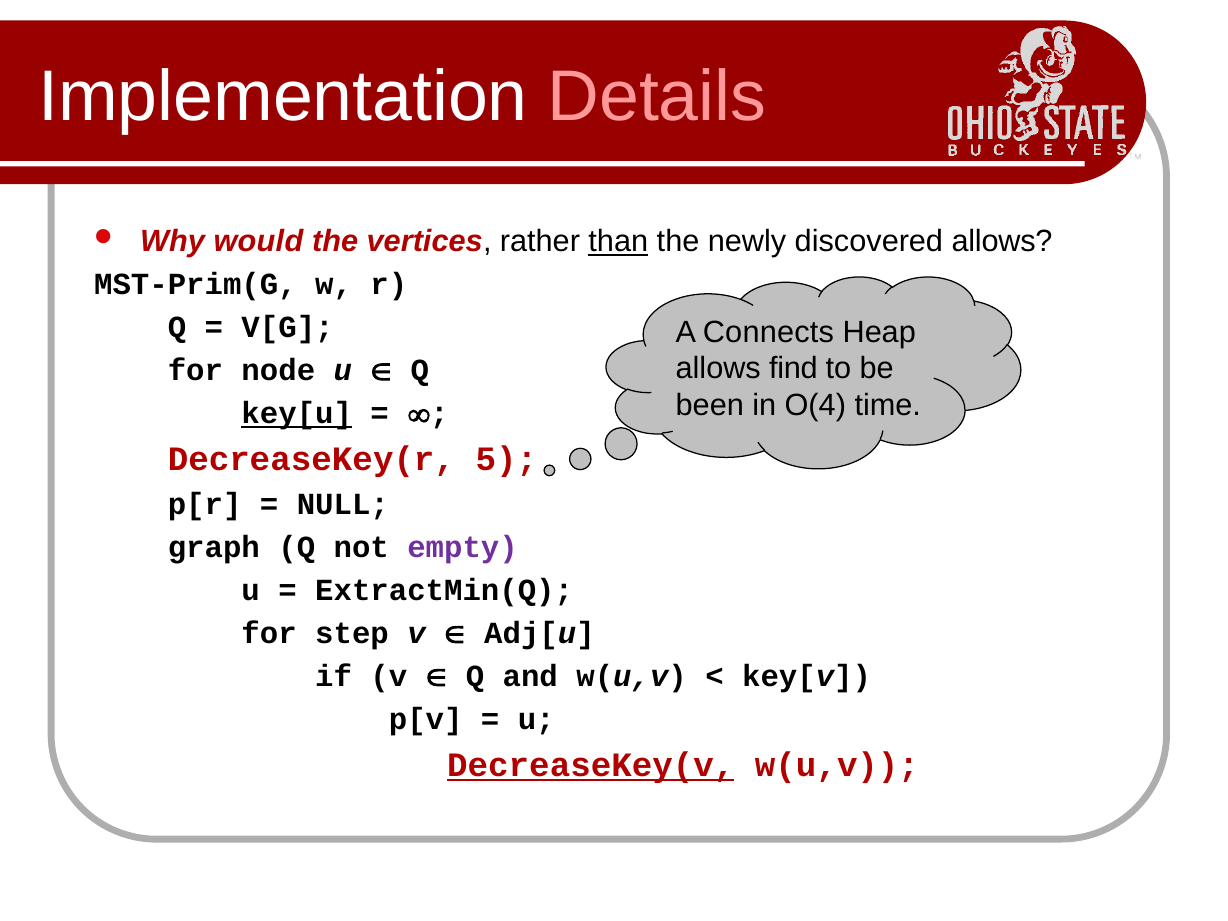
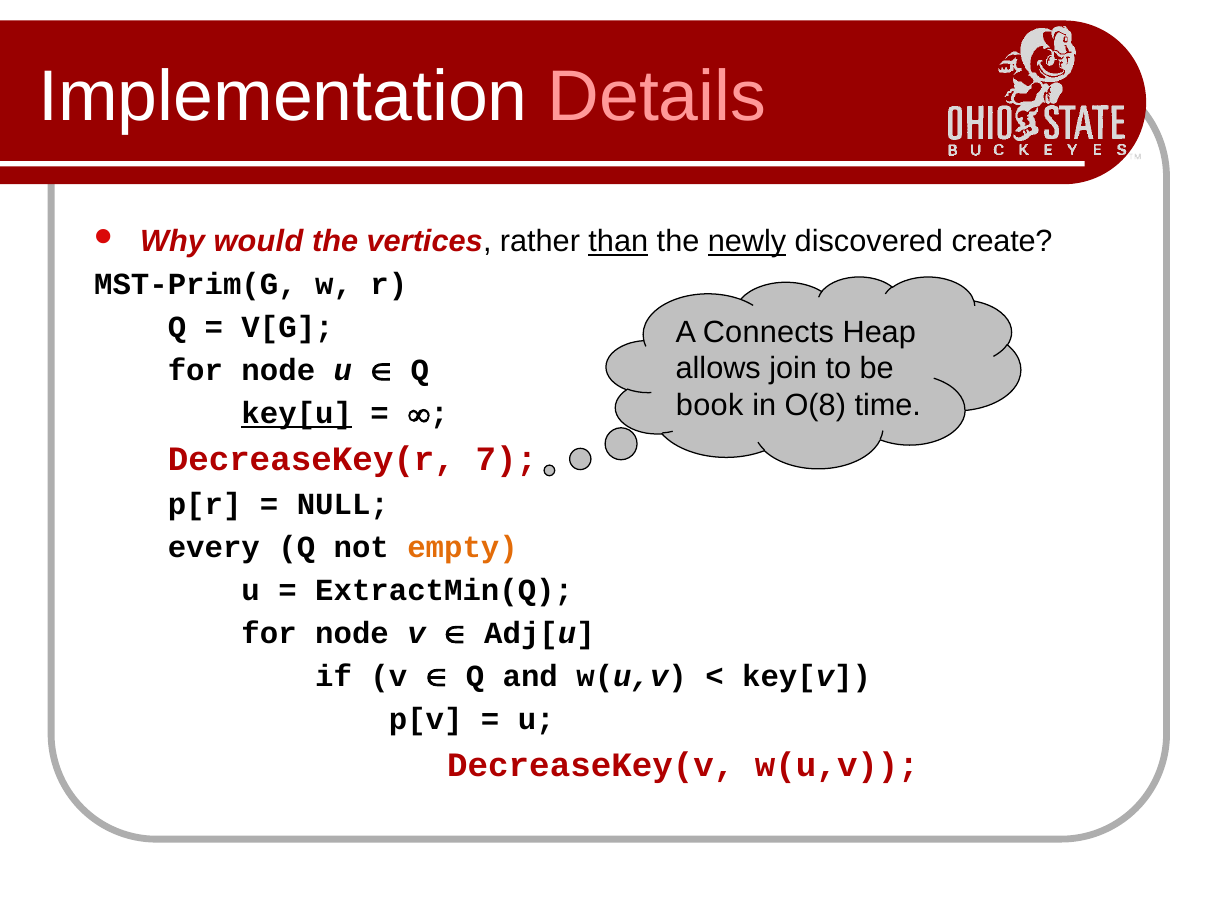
newly underline: none -> present
discovered allows: allows -> create
find: find -> join
been: been -> book
O(4: O(4 -> O(8
5: 5 -> 7
graph: graph -> every
empty colour: purple -> orange
step at (352, 633): step -> node
DecreaseKey(v underline: present -> none
